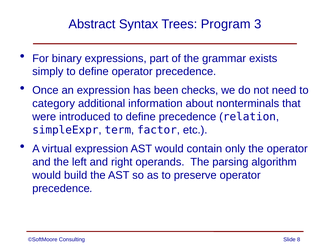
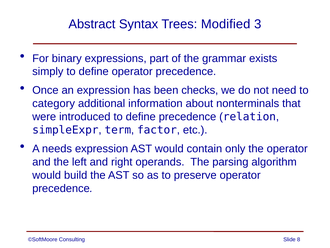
Program: Program -> Modified
virtual: virtual -> needs
